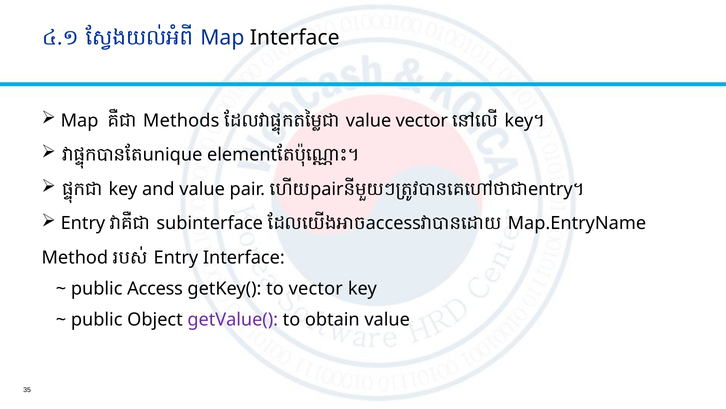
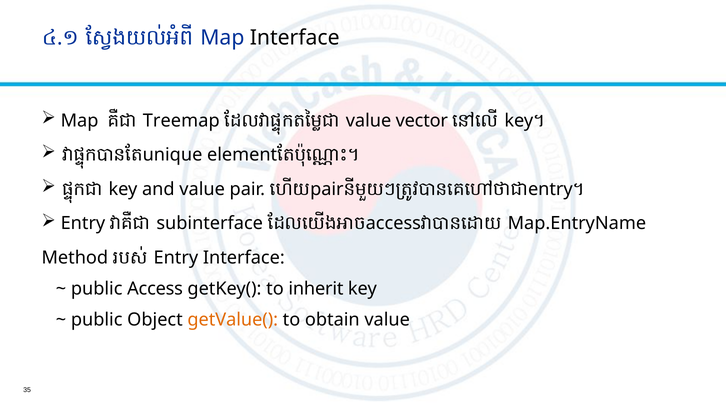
Methods: Methods -> Treemap
to vector: vector -> inherit
getValue( colour: purple -> orange
